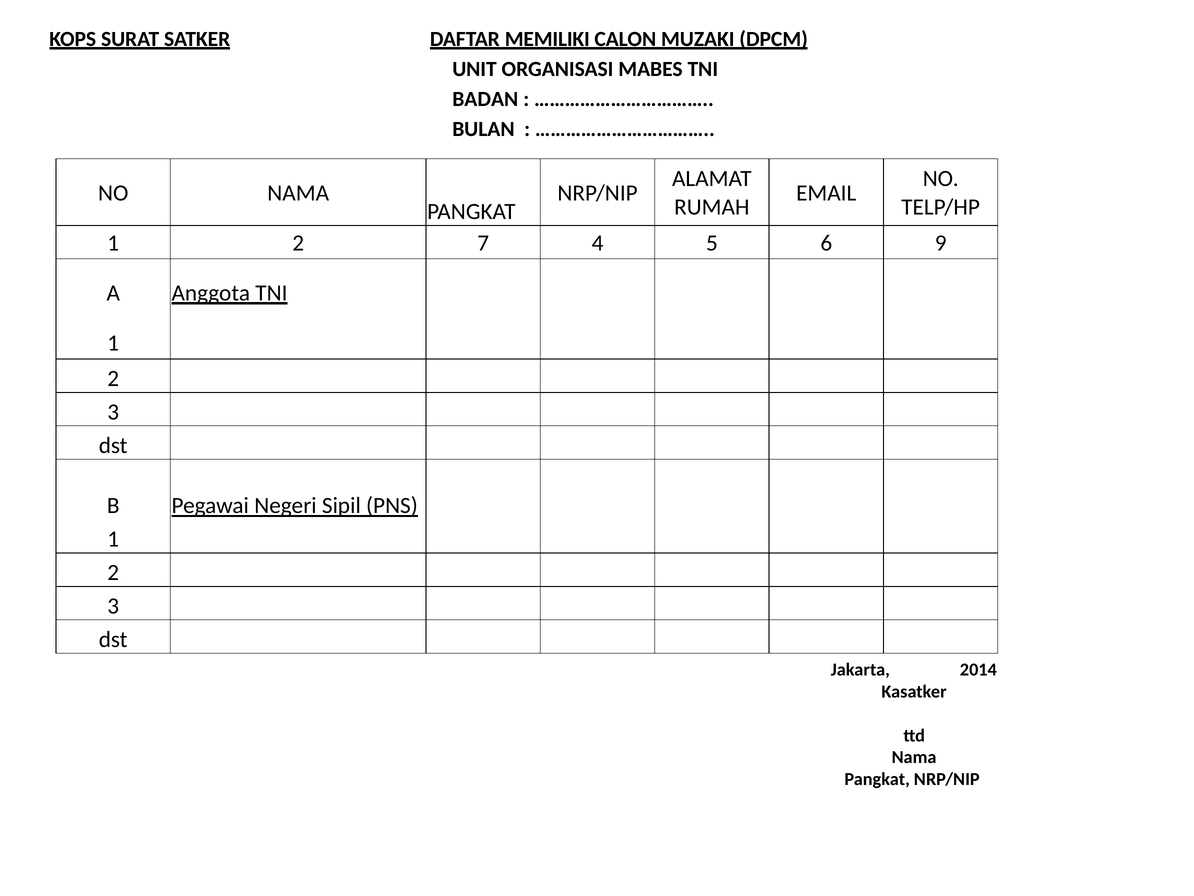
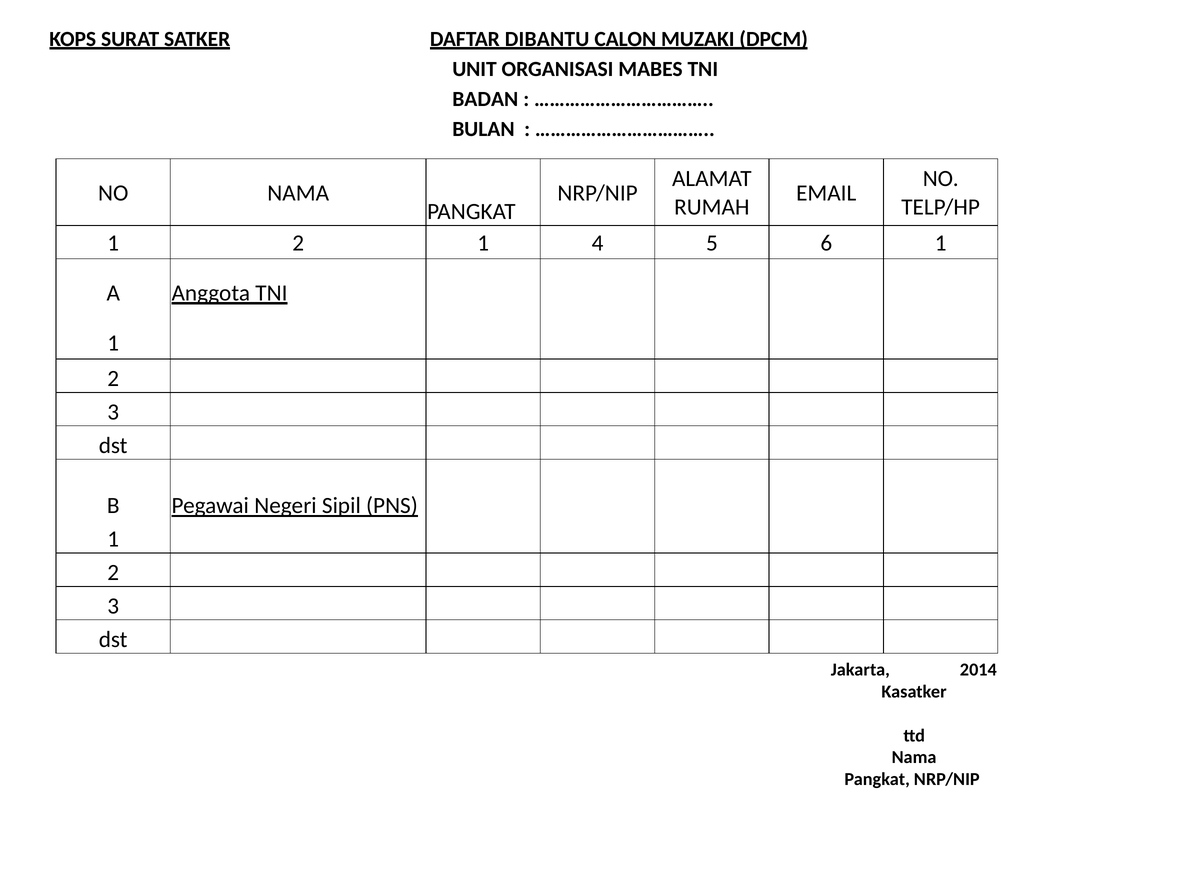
MEMILIKI: MEMILIKI -> DIBANTU
2 7: 7 -> 1
6 9: 9 -> 1
